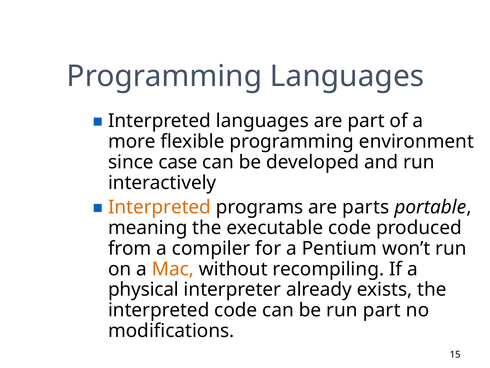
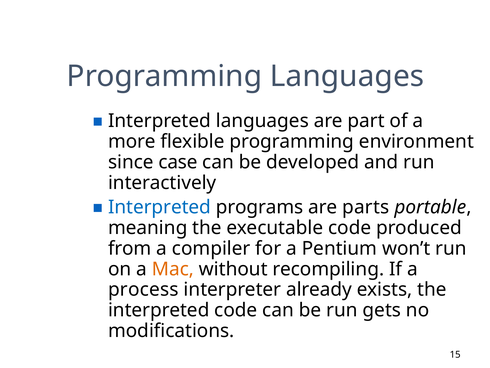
Interpreted at (160, 207) colour: orange -> blue
physical: physical -> process
run part: part -> gets
